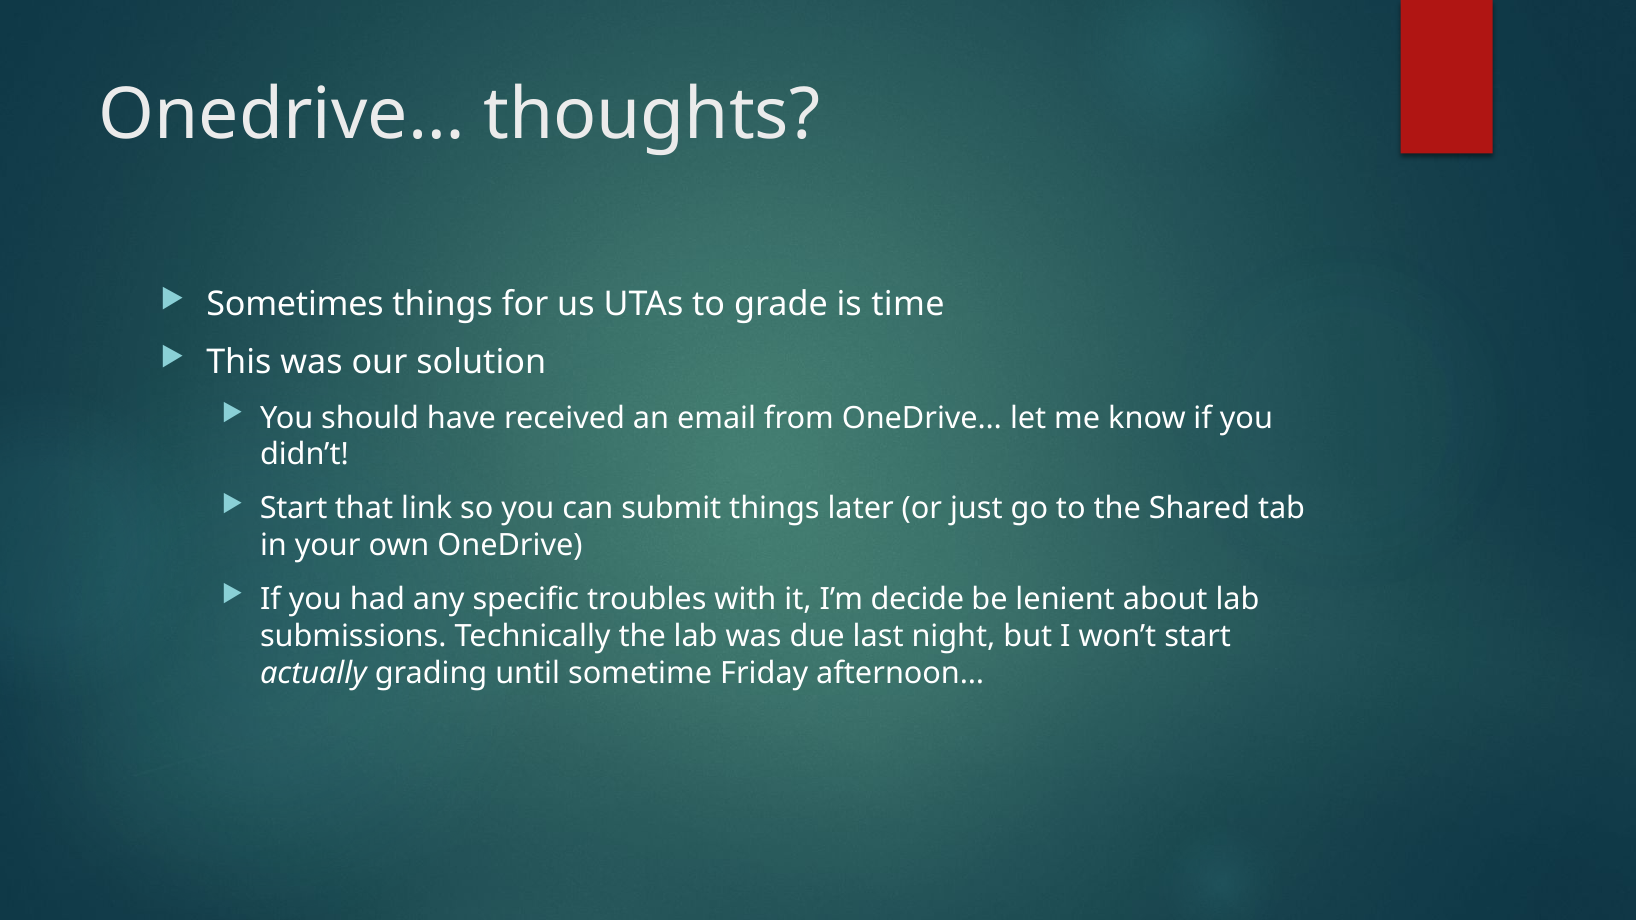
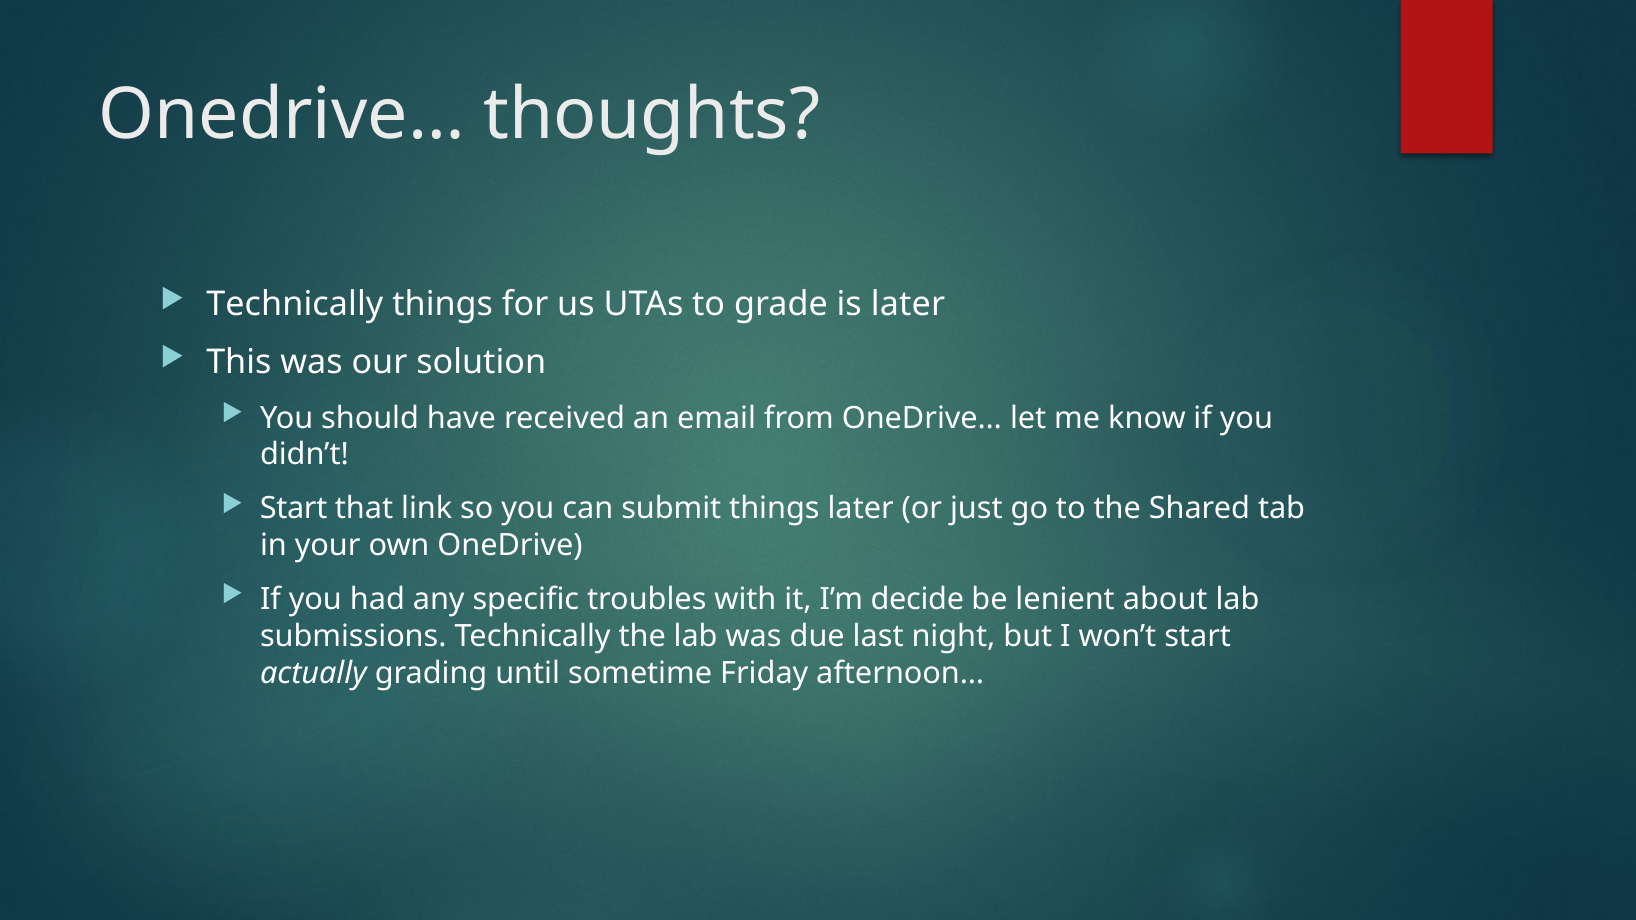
Sometimes at (295, 304): Sometimes -> Technically
is time: time -> later
